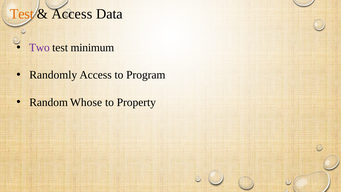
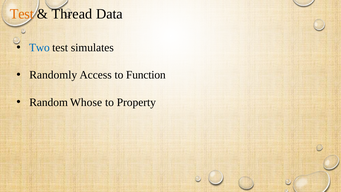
Access at (72, 14): Access -> Thread
Two colour: purple -> blue
minimum: minimum -> simulates
Program: Program -> Function
